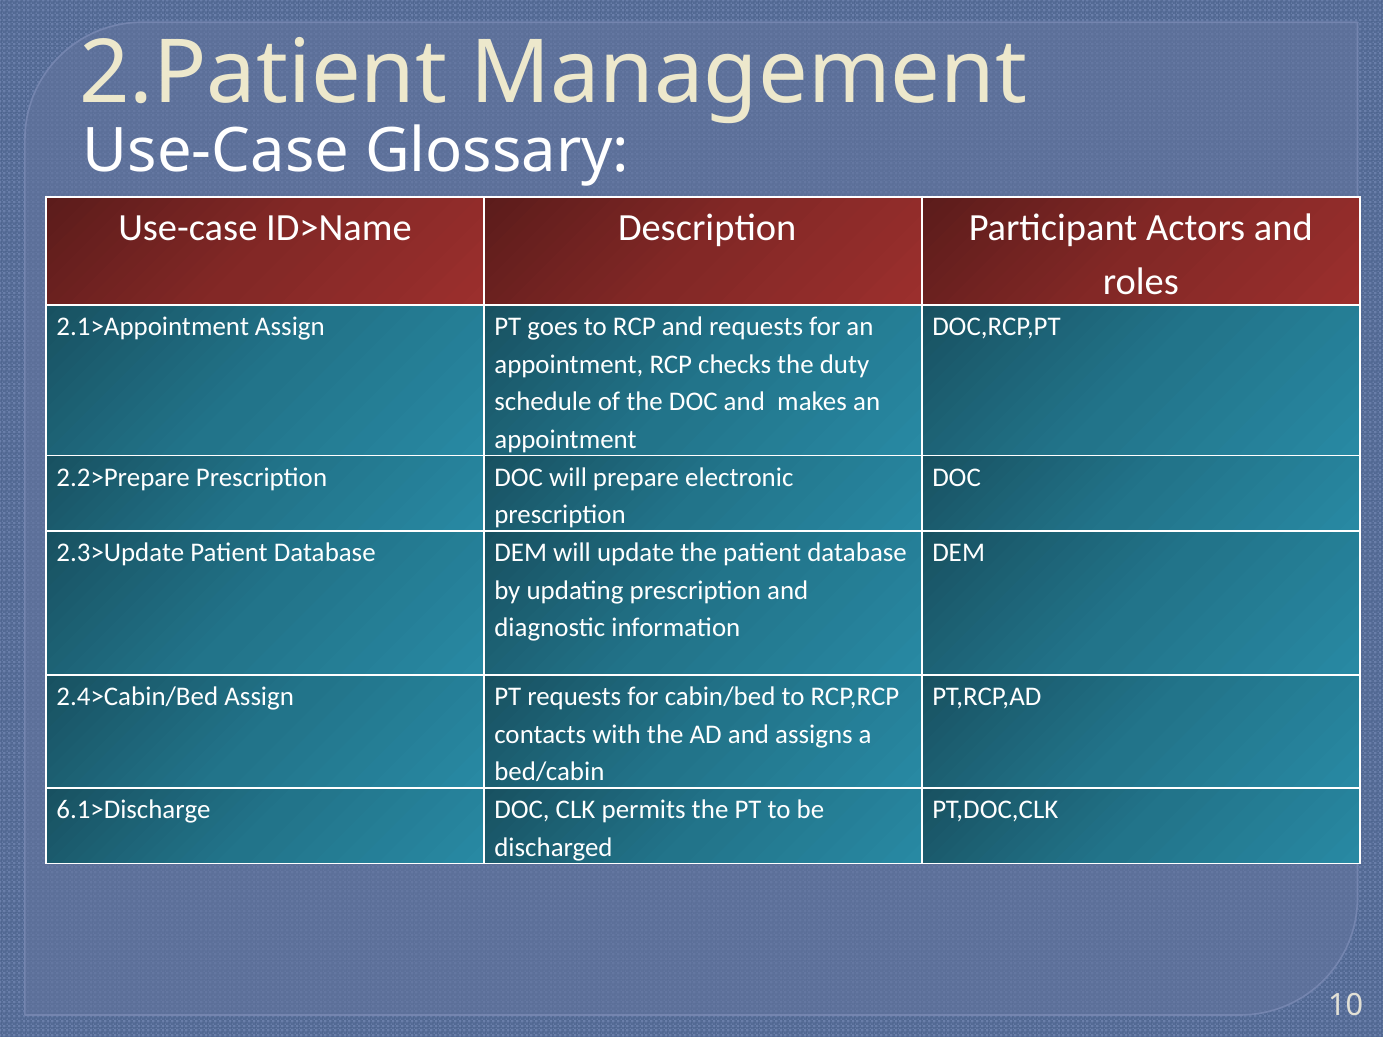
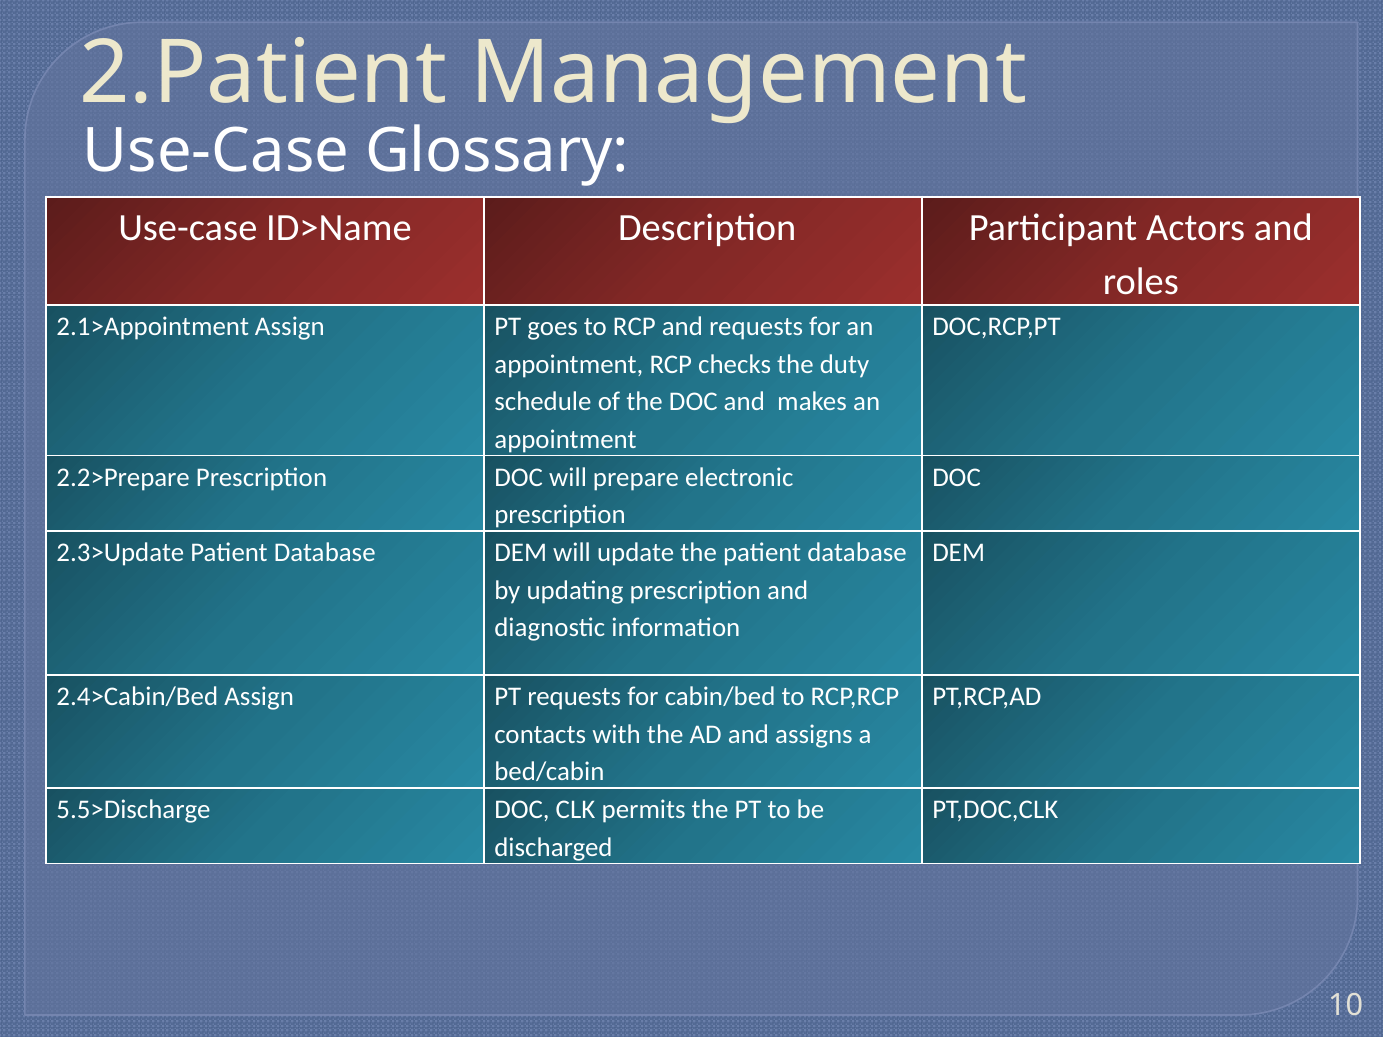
6.1>Discharge: 6.1>Discharge -> 5.5>Discharge
